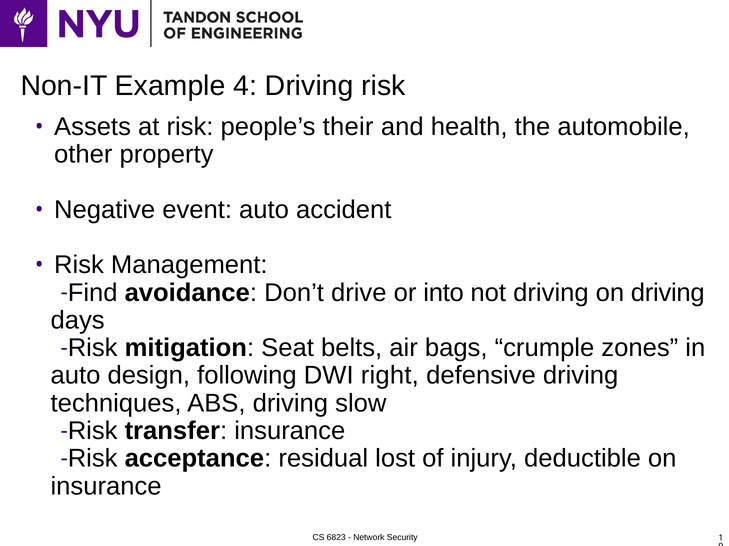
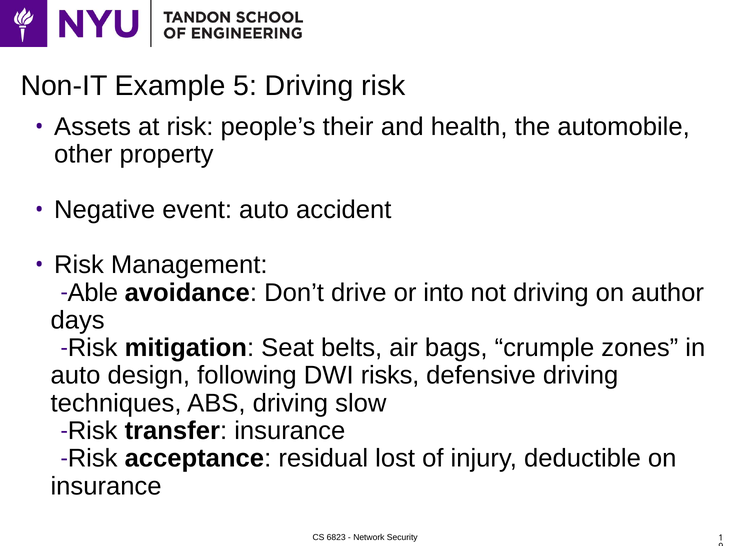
4: 4 -> 5
Find: Find -> Able
on driving: driving -> author
right: right -> risks
